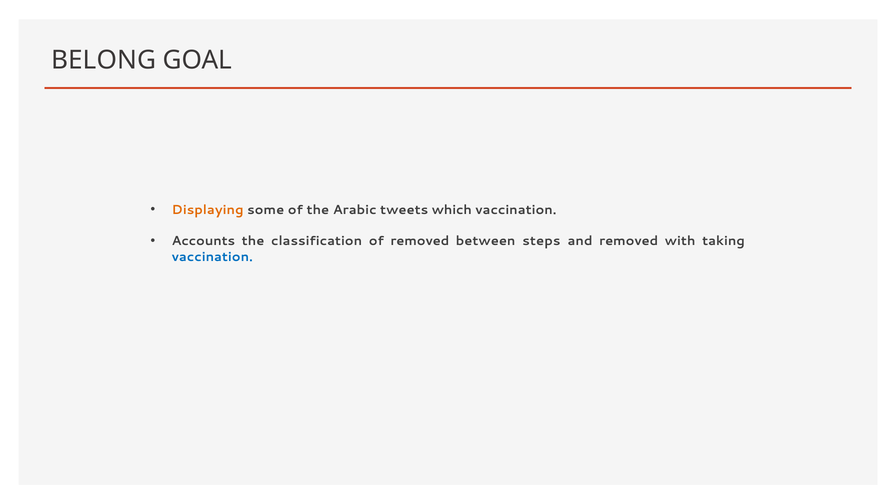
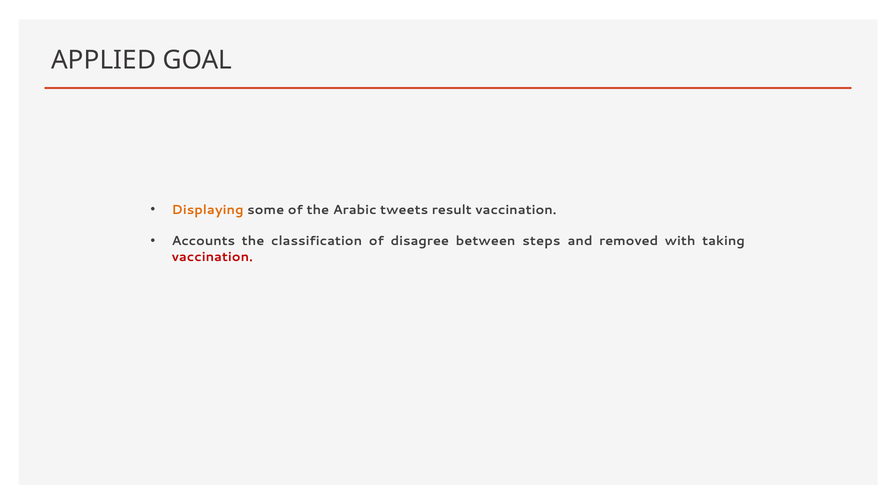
BELONG: BELONG -> APPLIED
which: which -> result
of removed: removed -> disagree
vaccination at (212, 257) colour: blue -> red
